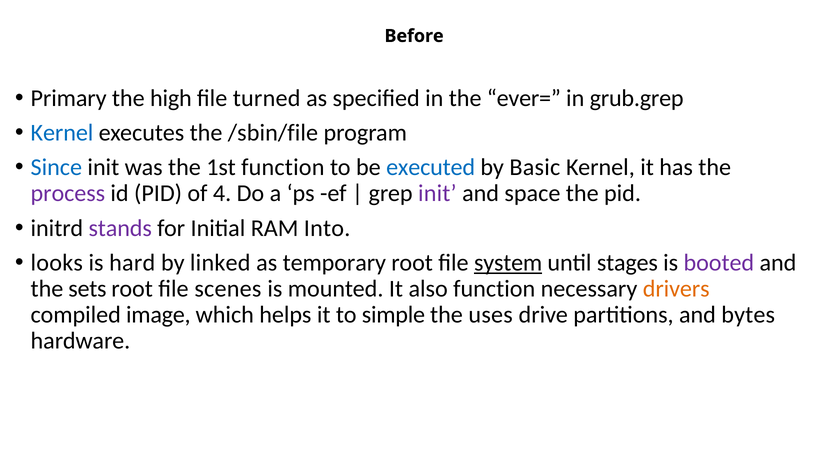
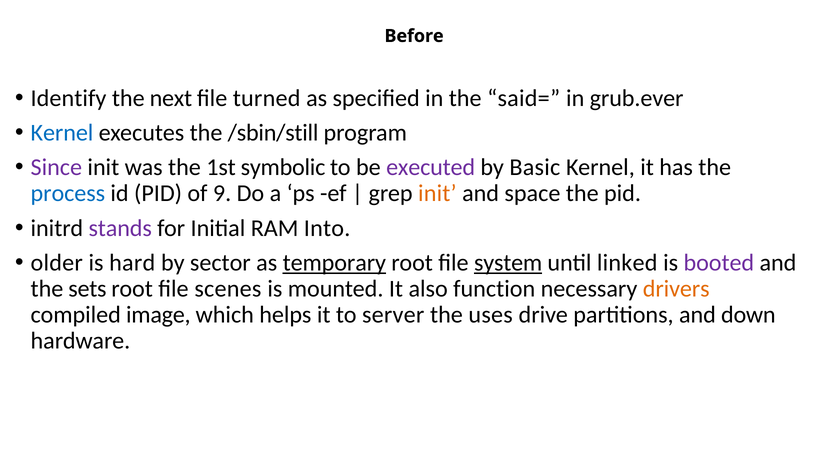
Primary: Primary -> Identify
high: high -> next
ever=: ever= -> said=
grub.grep: grub.grep -> grub.ever
/sbin/file: /sbin/file -> /sbin/still
Since colour: blue -> purple
1st function: function -> symbolic
executed colour: blue -> purple
process colour: purple -> blue
4: 4 -> 9
init at (437, 193) colour: purple -> orange
looks: looks -> older
linked: linked -> sector
temporary underline: none -> present
stages: stages -> linked
simple: simple -> server
bytes: bytes -> down
